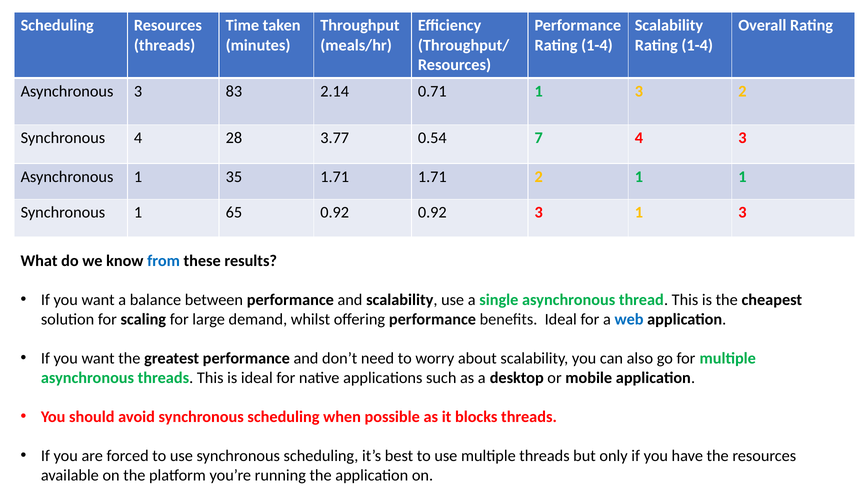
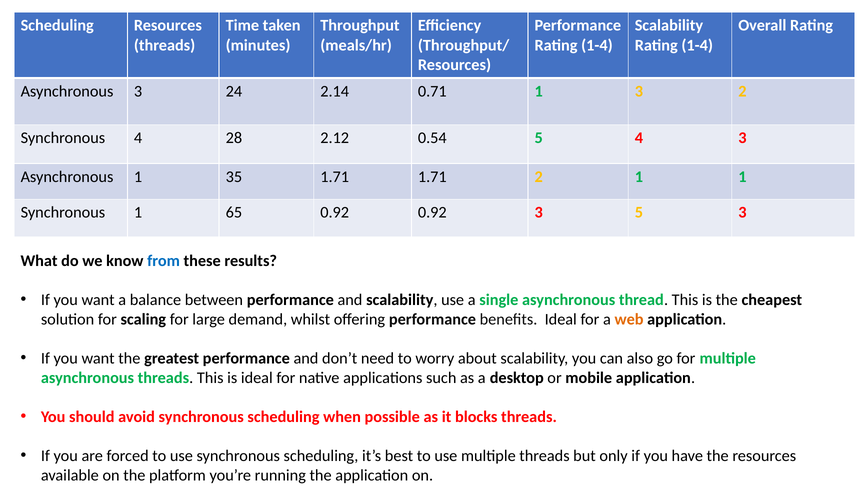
83: 83 -> 24
3.77: 3.77 -> 2.12
0.54 7: 7 -> 5
3 1: 1 -> 5
web colour: blue -> orange
